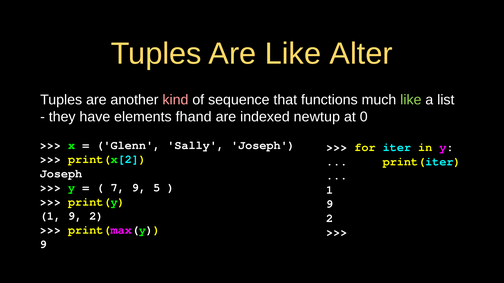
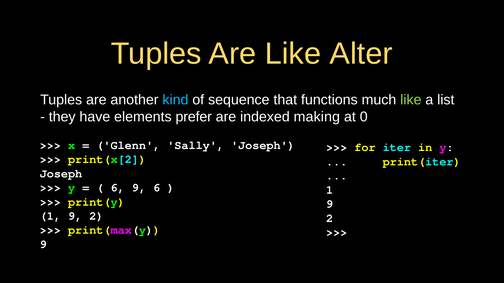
kind colour: pink -> light blue
fhand: fhand -> prefer
newtup: newtup -> making
7 at (118, 188): 7 -> 6
9 5: 5 -> 6
